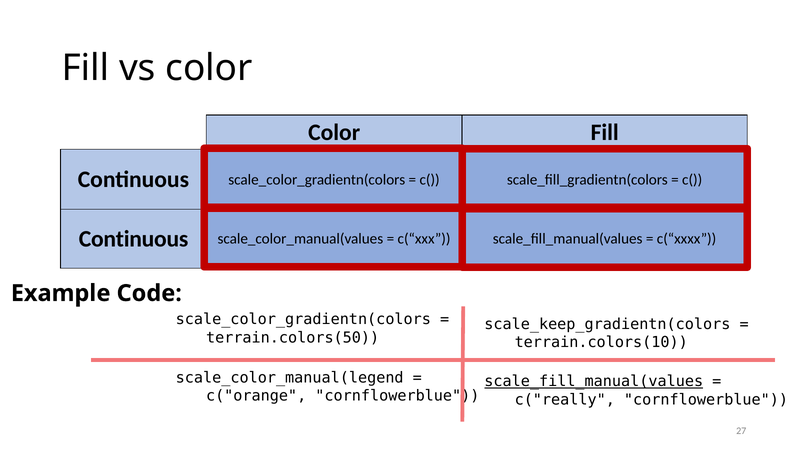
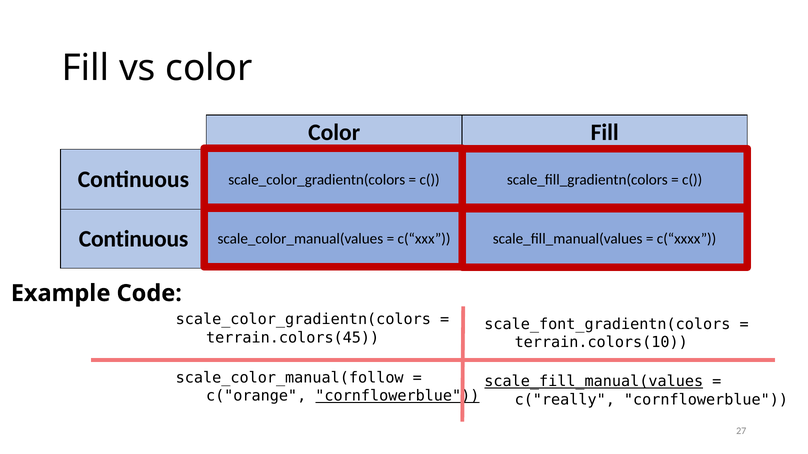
scale_keep_gradientn(colors: scale_keep_gradientn(colors -> scale_font_gradientn(colors
terrain.colors(50: terrain.colors(50 -> terrain.colors(45
scale_color_manual(legend: scale_color_manual(legend -> scale_color_manual(follow
cornflowerblue at (397, 396) underline: none -> present
